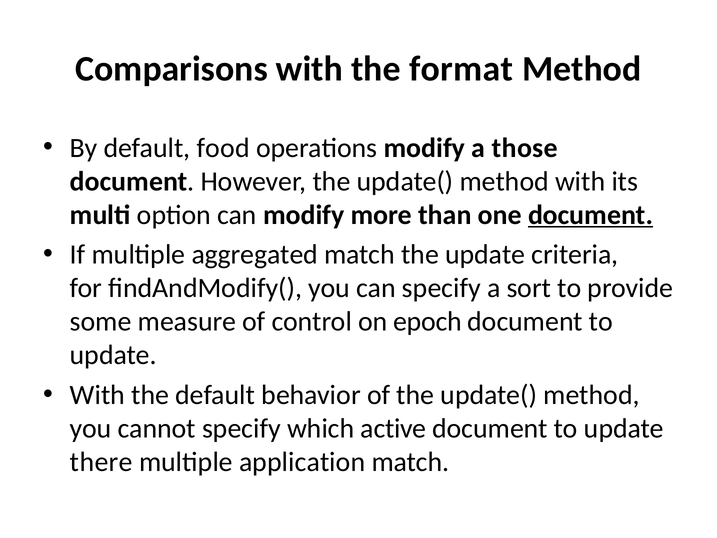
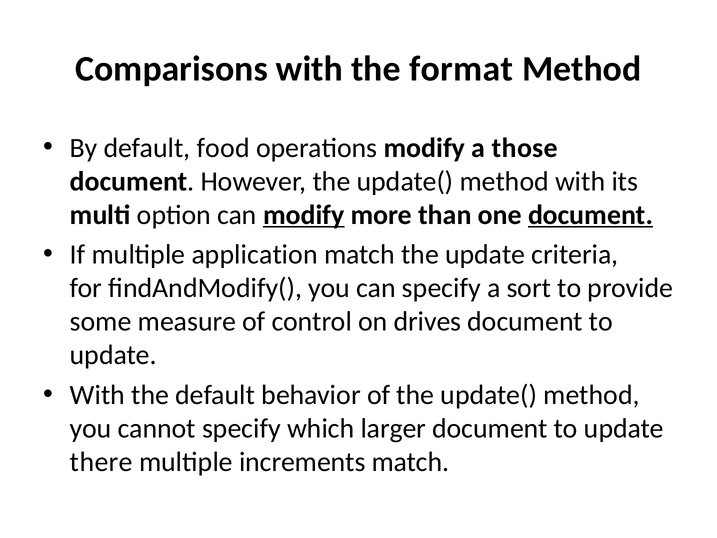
modify at (304, 215) underline: none -> present
aggregated: aggregated -> application
epoch: epoch -> drives
active: active -> larger
application: application -> increments
